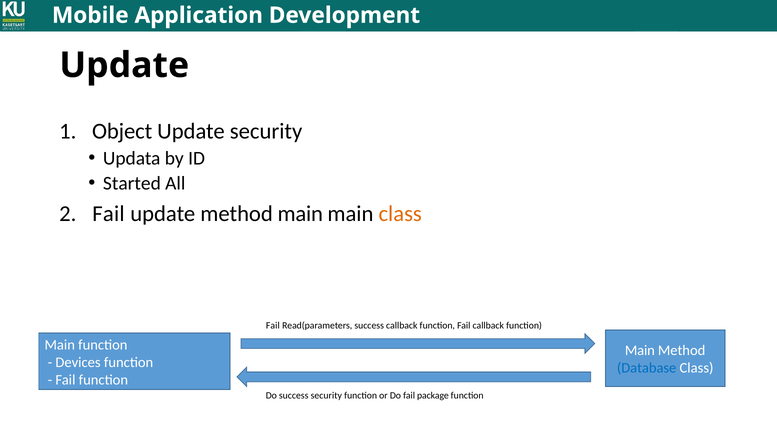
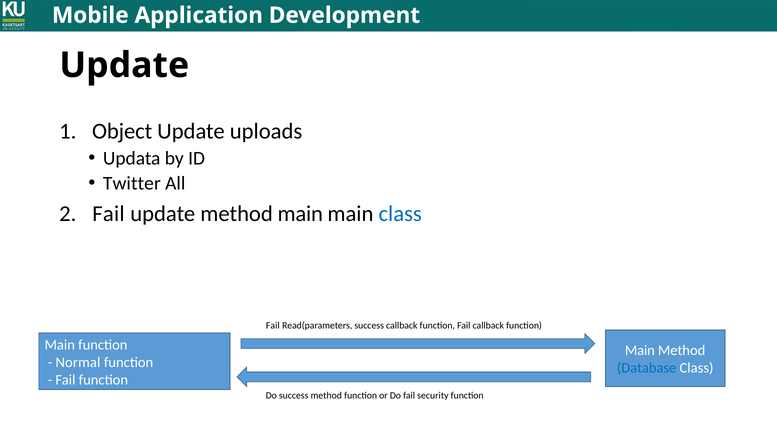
Update security: security -> uploads
Started: Started -> Twitter
class at (400, 214) colour: orange -> blue
Devices: Devices -> Normal
success security: security -> method
package: package -> security
